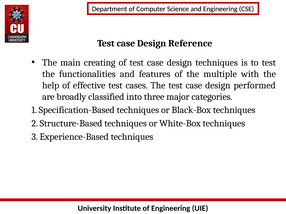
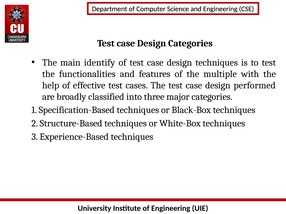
Design Reference: Reference -> Categories
creating: creating -> identify
